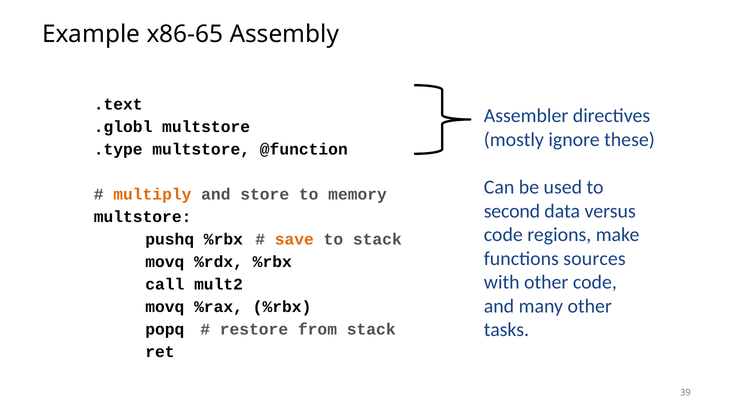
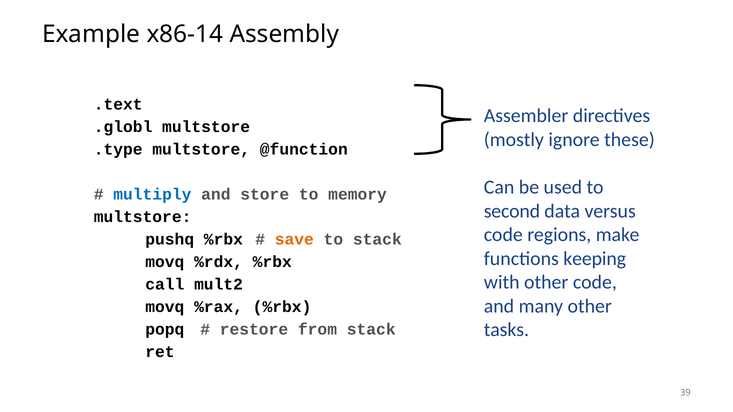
x86-65: x86-65 -> x86-14
multiply colour: orange -> blue
sources: sources -> keeping
